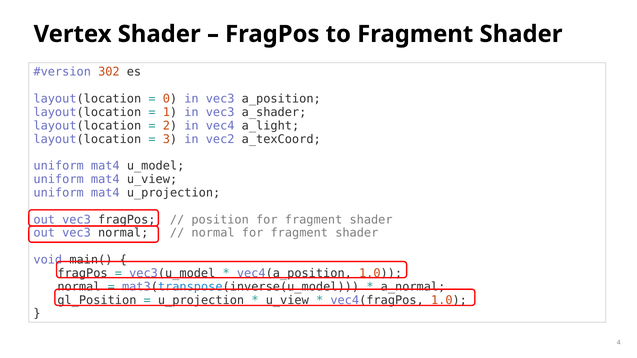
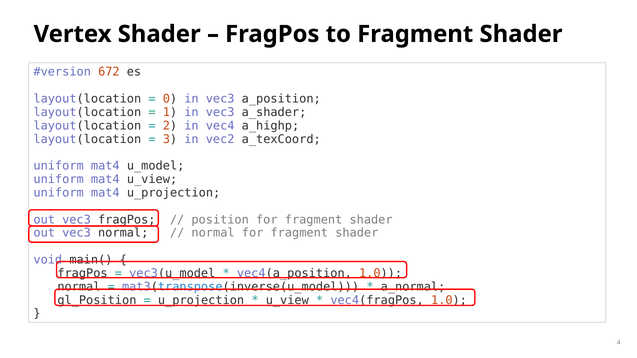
302: 302 -> 672
a_light: a_light -> a_highp
